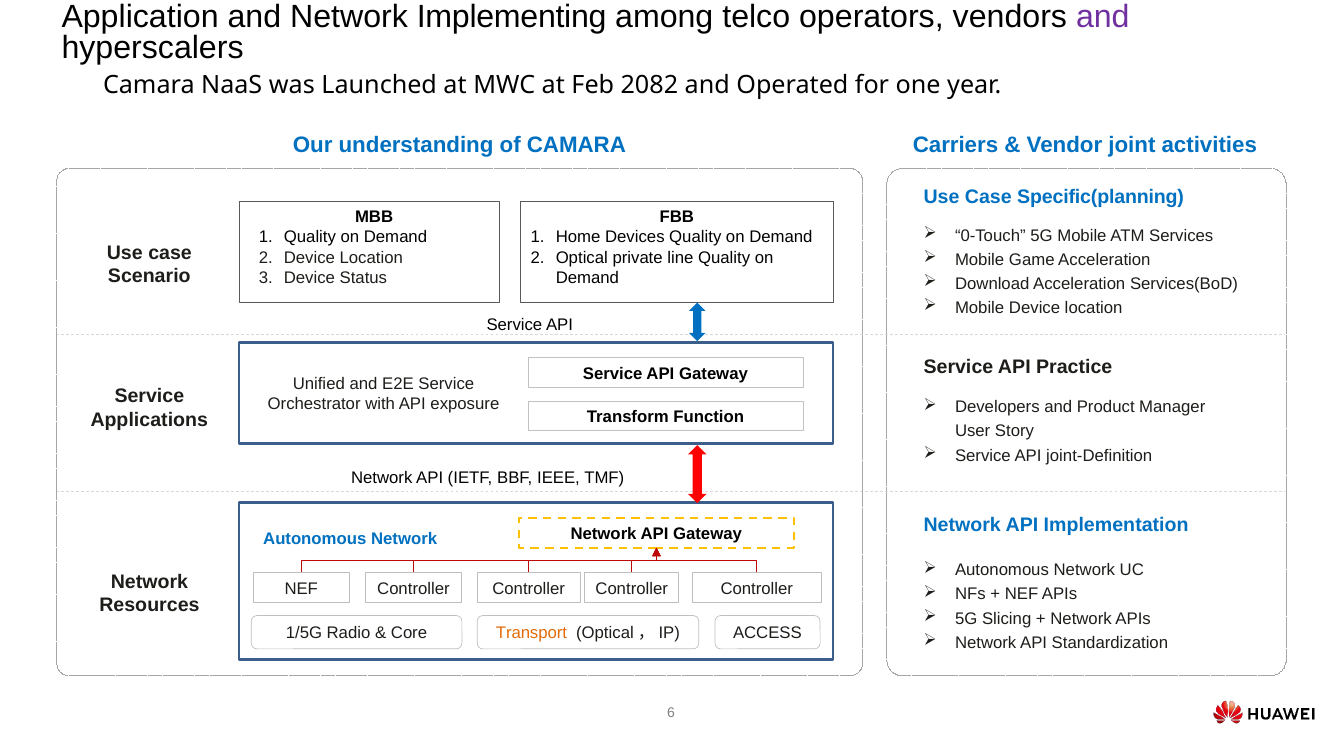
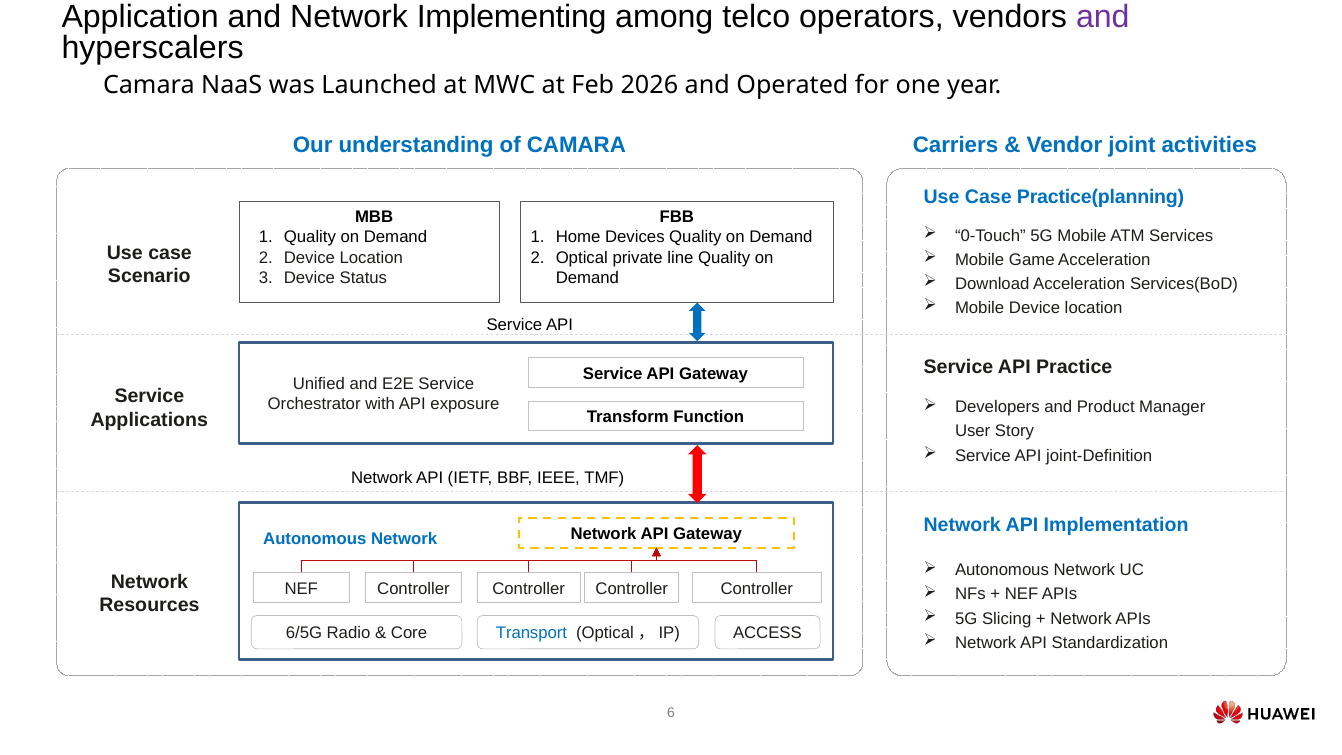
2082: 2082 -> 2026
Specific(planning: Specific(planning -> Practice(planning
1/5G: 1/5G -> 6/5G
Transport colour: orange -> blue
